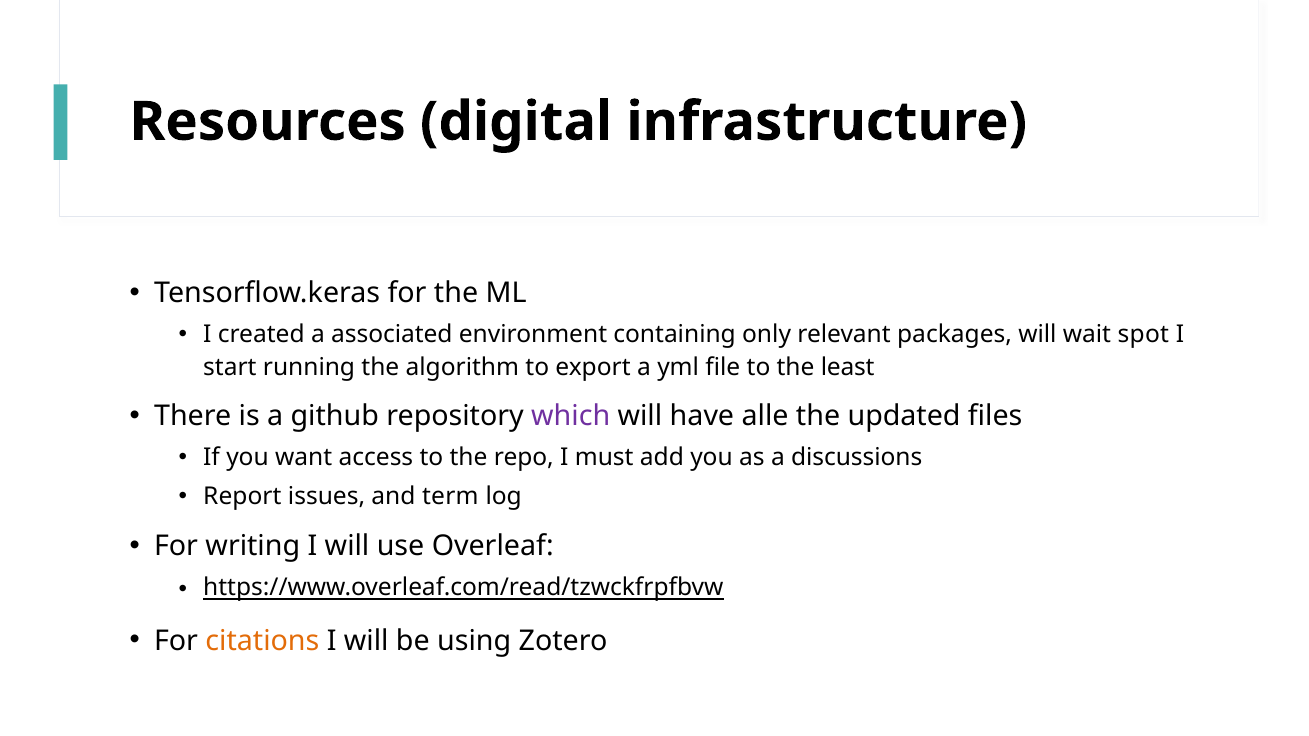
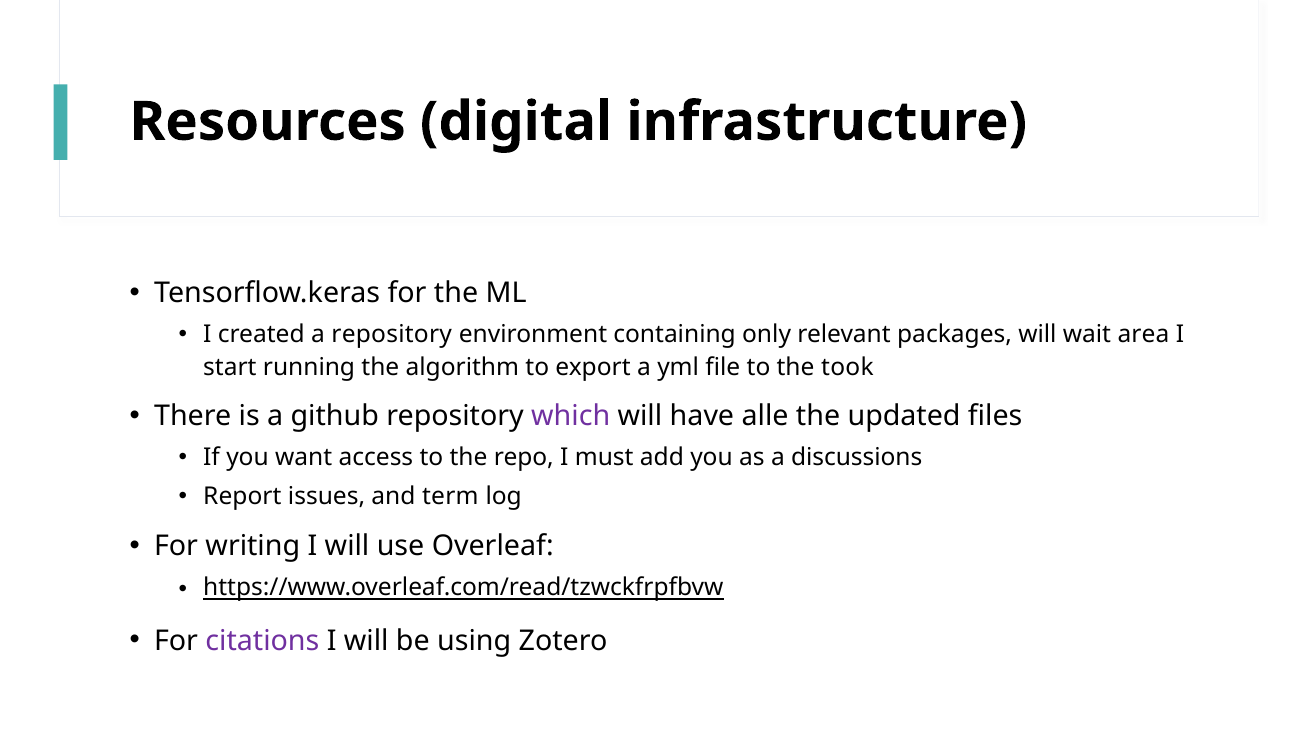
a associated: associated -> repository
spot: spot -> area
least: least -> took
citations colour: orange -> purple
